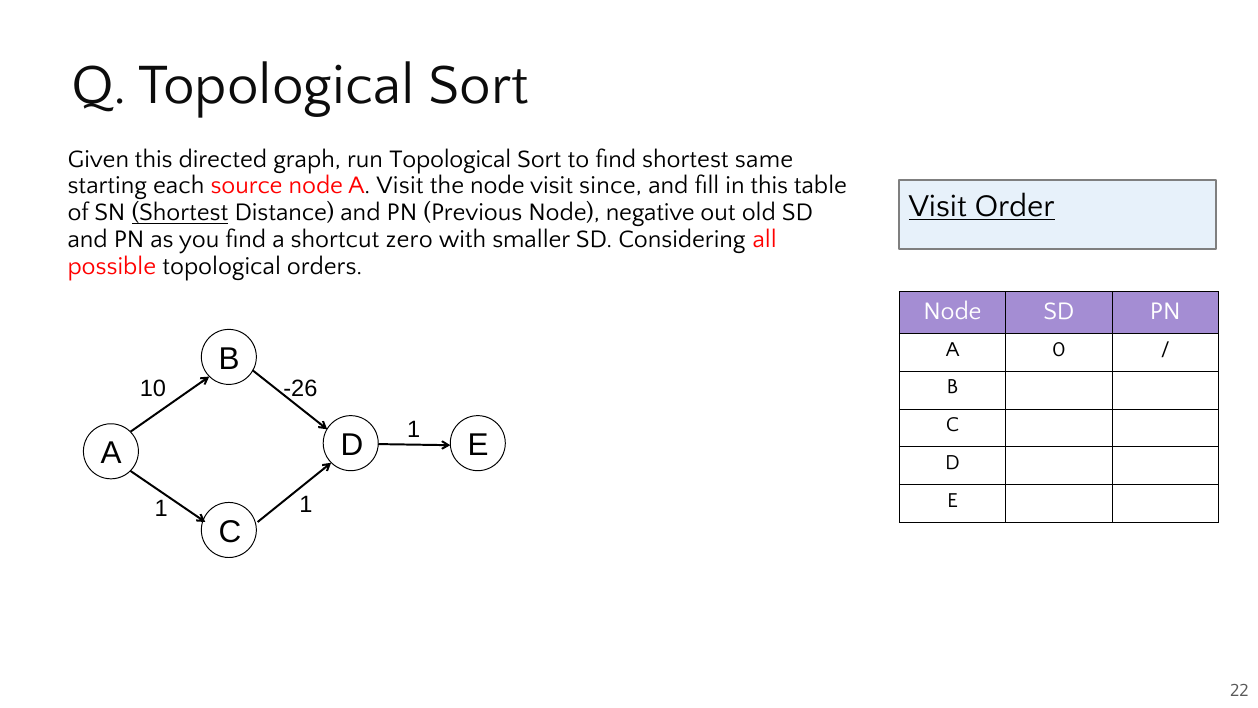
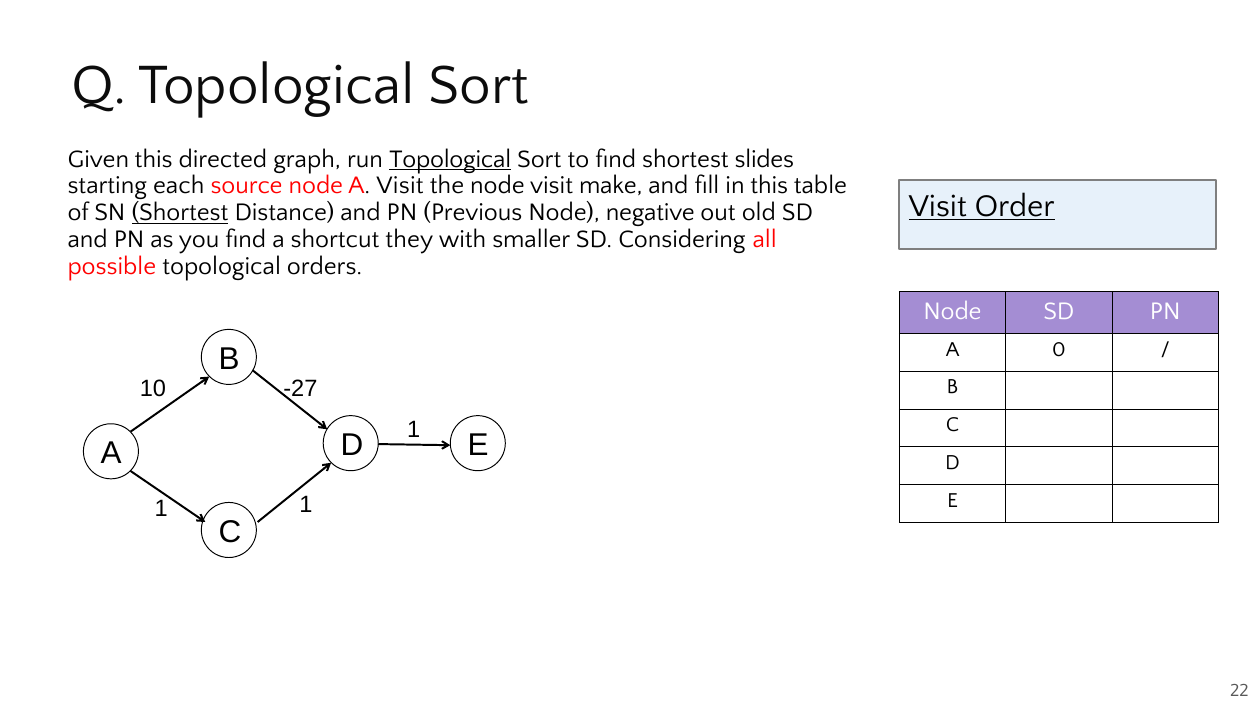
Topological at (450, 159) underline: none -> present
same: same -> slides
since: since -> make
zero: zero -> they
-26: -26 -> -27
